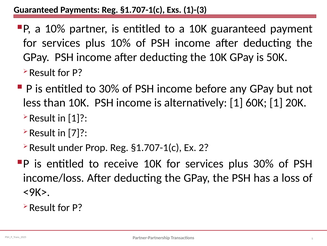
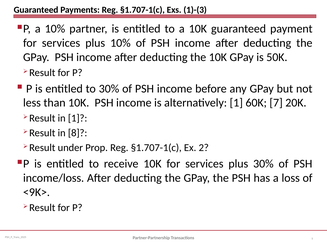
60K 1: 1 -> 7
7: 7 -> 8
